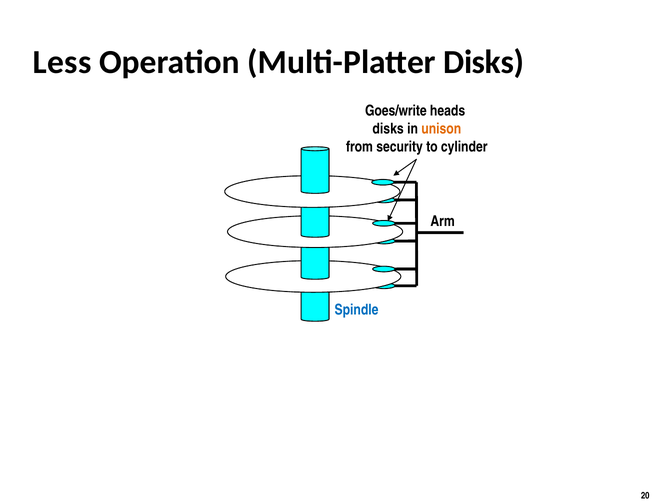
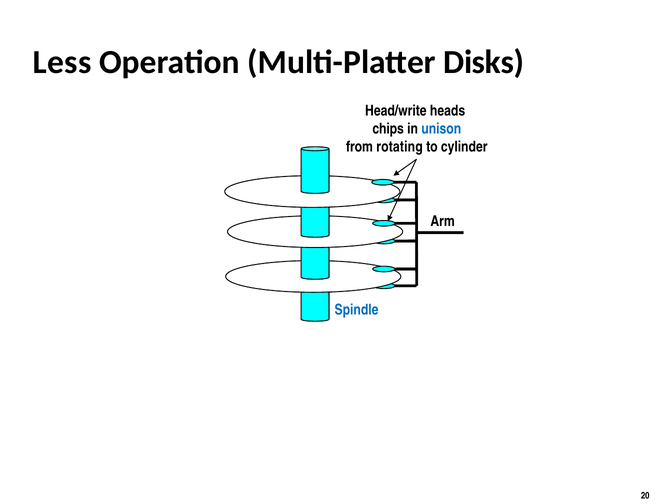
Goes/write: Goes/write -> Head/write
disks at (388, 129): disks -> chips
unison colour: orange -> blue
security: security -> rotating
